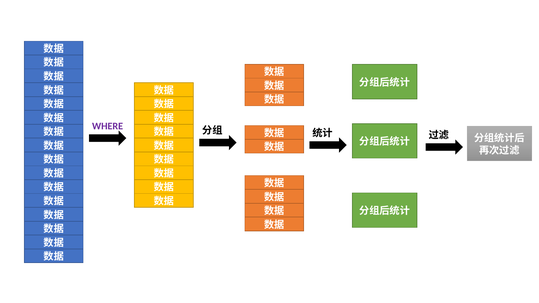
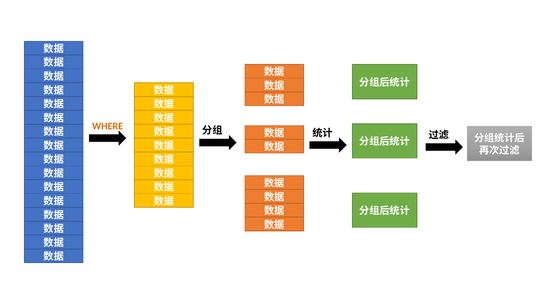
WHERE colour: purple -> orange
